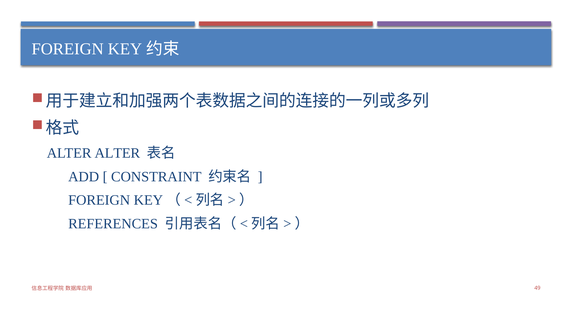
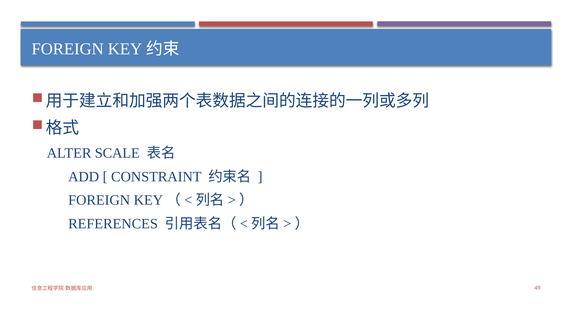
ALTER ALTER: ALTER -> SCALE
